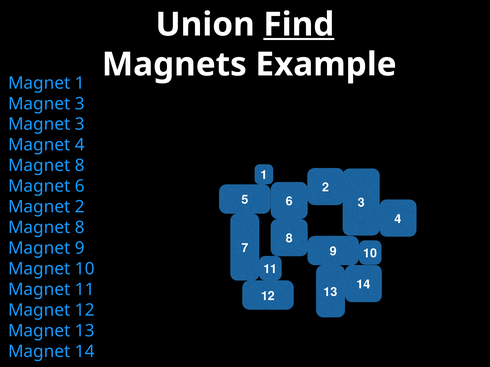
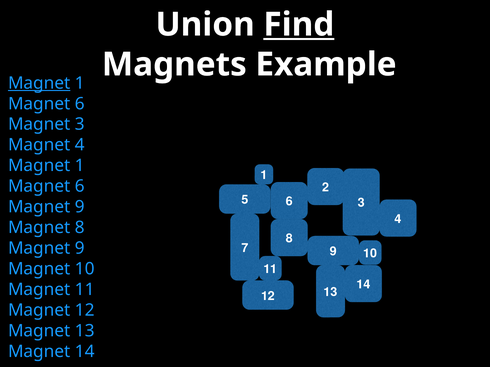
Magnet at (39, 83) underline: none -> present
3 at (80, 104): 3 -> 6
8 at (80, 166): 8 -> 1
2 at (80, 207): 2 -> 9
